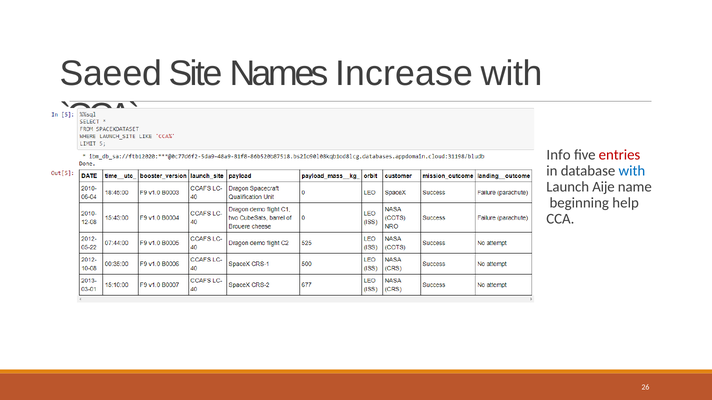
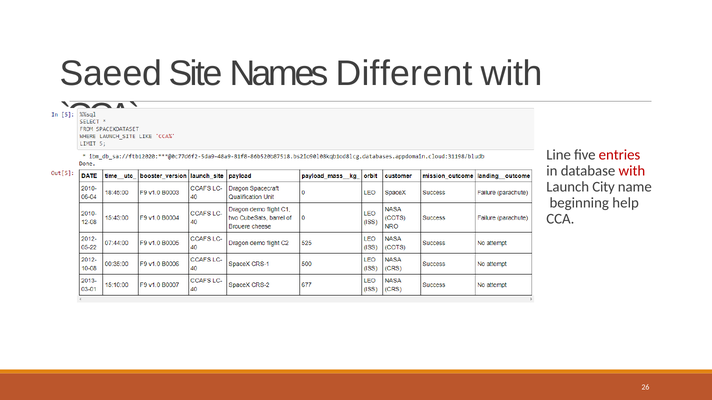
Increase: Increase -> Different
Info: Info -> Line
with at (632, 171) colour: blue -> red
Aije: Aije -> City
